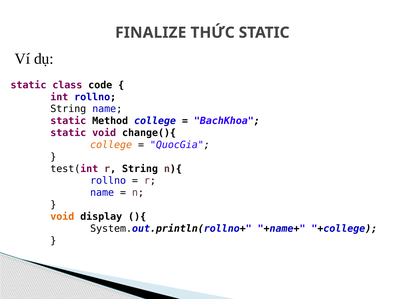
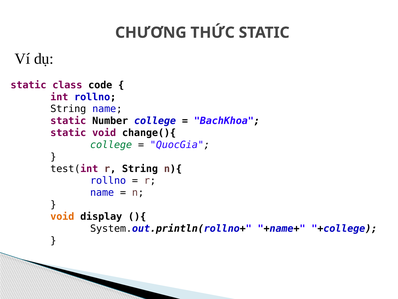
FINALIZE: FINALIZE -> CHƯƠNG
Method: Method -> Number
college at (111, 145) colour: orange -> green
